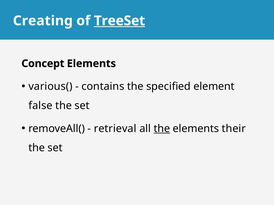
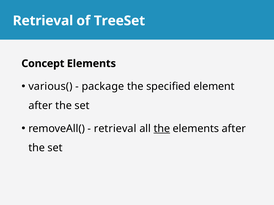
Creating at (43, 21): Creating -> Retrieval
TreeSet underline: present -> none
contains: contains -> package
false at (40, 106): false -> after
elements their: their -> after
